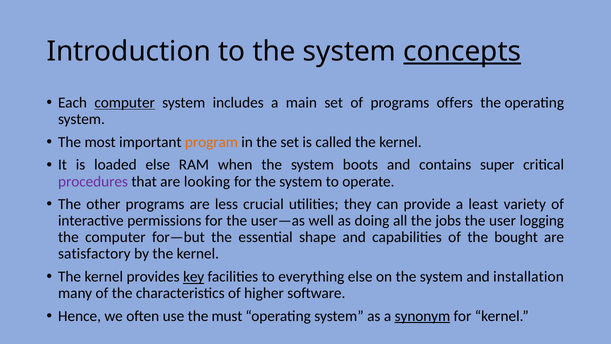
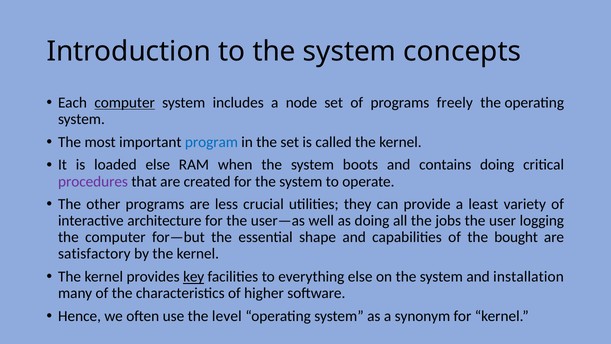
concepts underline: present -> none
main: main -> node
offers: offers -> freely
program colour: orange -> blue
contains super: super -> doing
looking: looking -> created
permissions: permissions -> architecture
must: must -> level
synonym underline: present -> none
